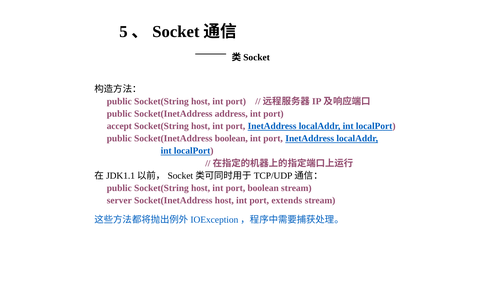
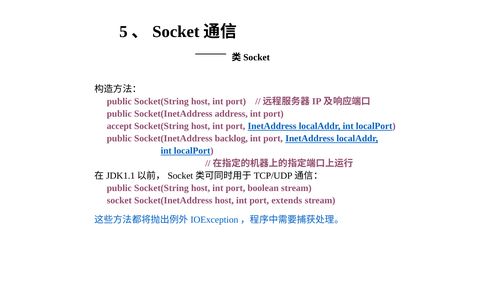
Socket(InetAddress boolean: boolean -> backlog
server at (119, 201): server -> socket
